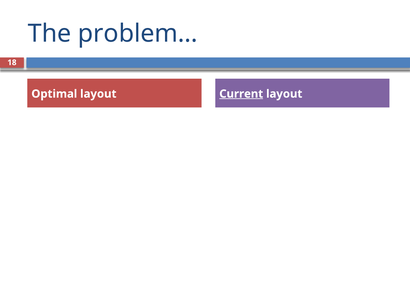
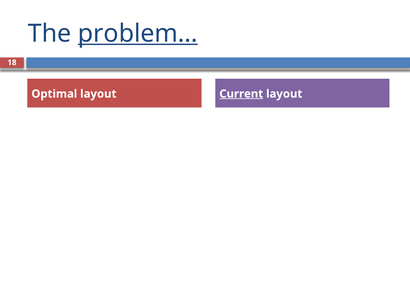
problem… underline: none -> present
